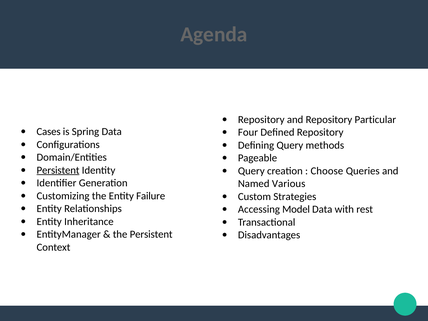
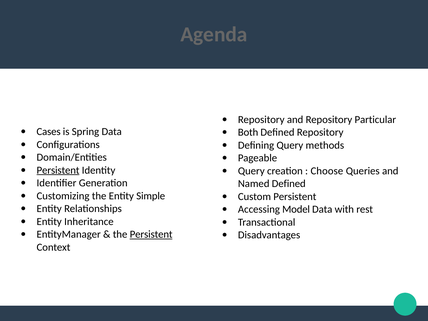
Four: Four -> Both
Named Various: Various -> Defined
Failure: Failure -> Simple
Custom Strategies: Strategies -> Persistent
Persistent at (151, 234) underline: none -> present
